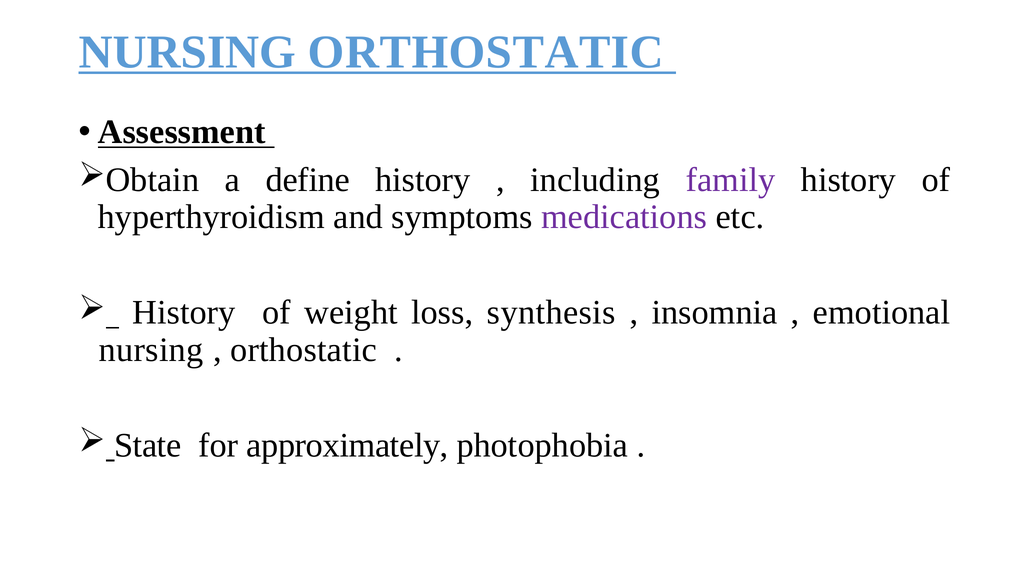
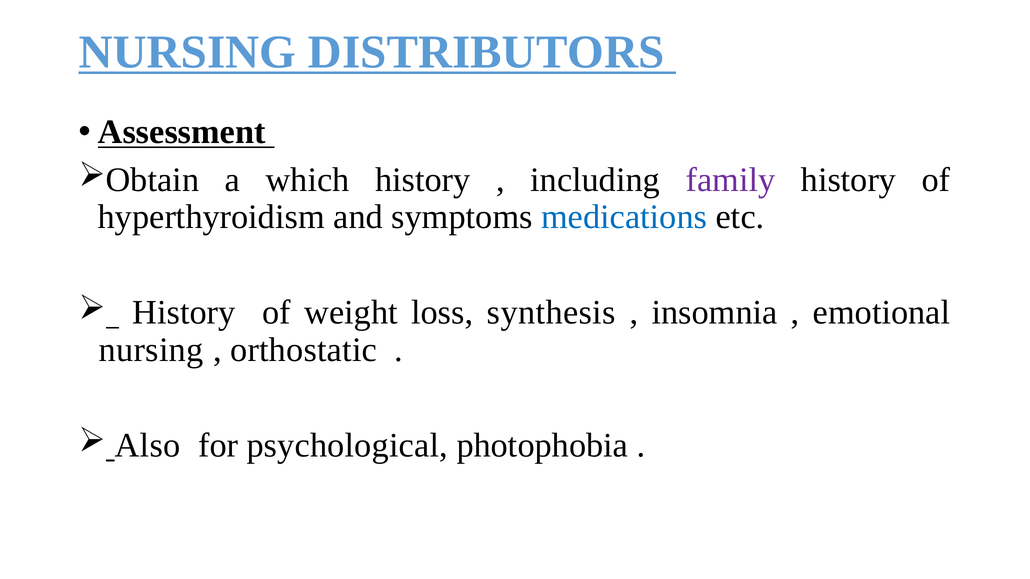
NURSING ORTHOSTATIC: ORTHOSTATIC -> DISTRIBUTORS
define: define -> which
medications colour: purple -> blue
State: State -> Also
approximately: approximately -> psychological
